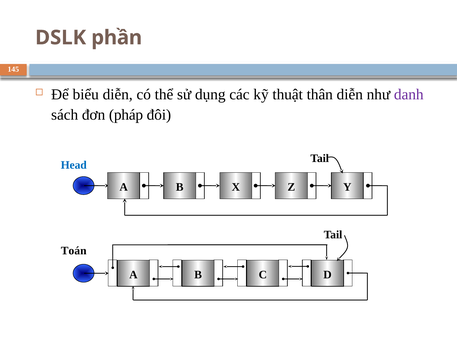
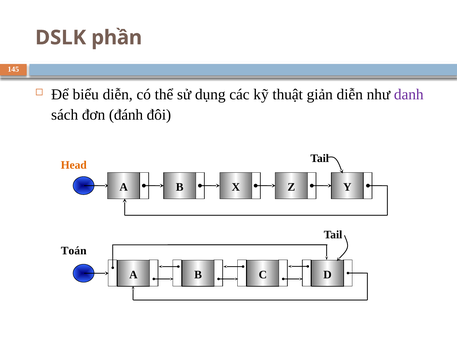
thân: thân -> giản
pháp: pháp -> đánh
Head colour: blue -> orange
